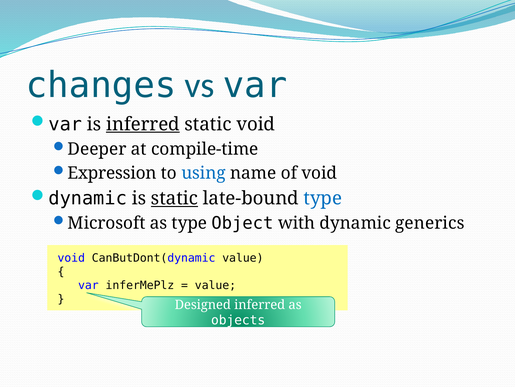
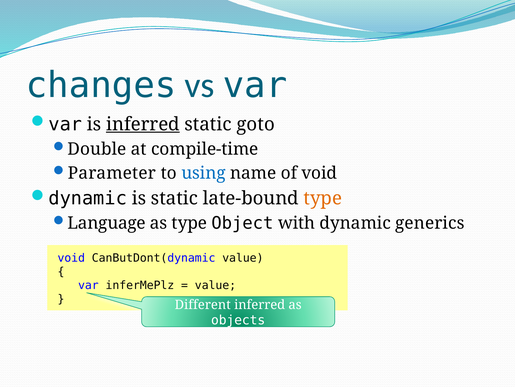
static void: void -> goto
Deeper: Deeper -> Double
Expression: Expression -> Parameter
static at (174, 198) underline: present -> none
type at (323, 198) colour: blue -> orange
Microsoft: Microsoft -> Language
Designed: Designed -> Different
